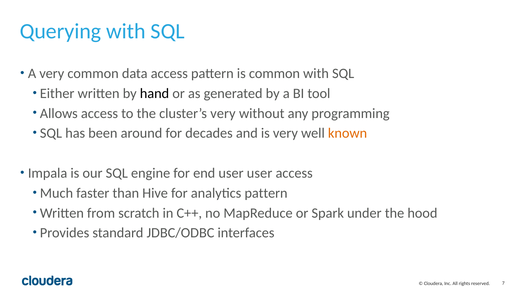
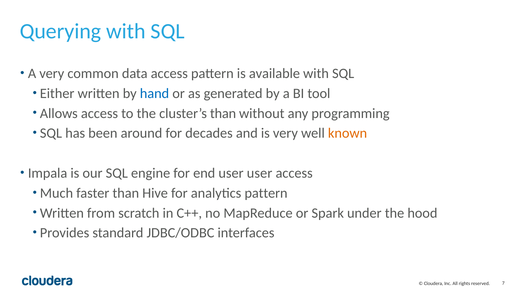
is common: common -> available
hand colour: black -> blue
cluster’s very: very -> than
